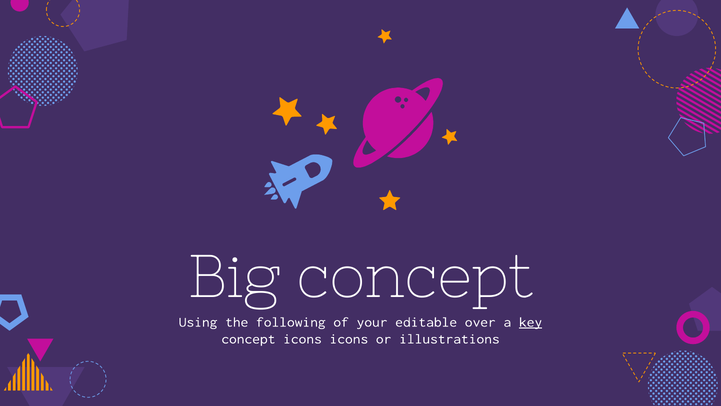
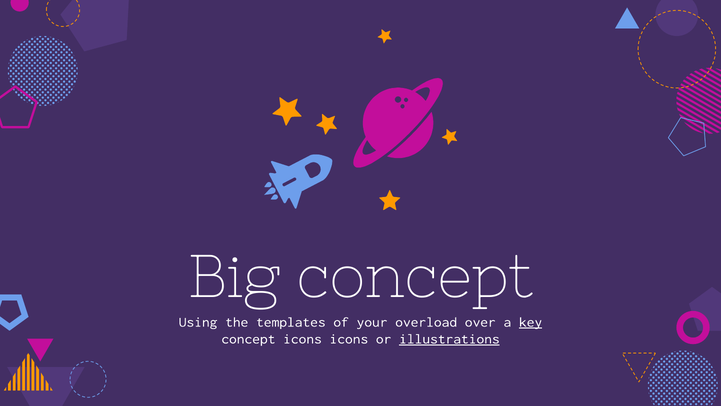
following: following -> templates
editable: editable -> overload
illustrations underline: none -> present
